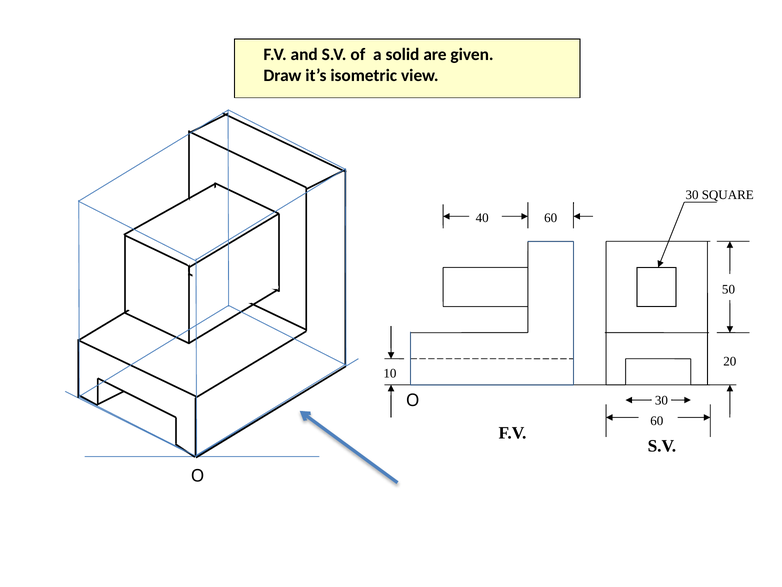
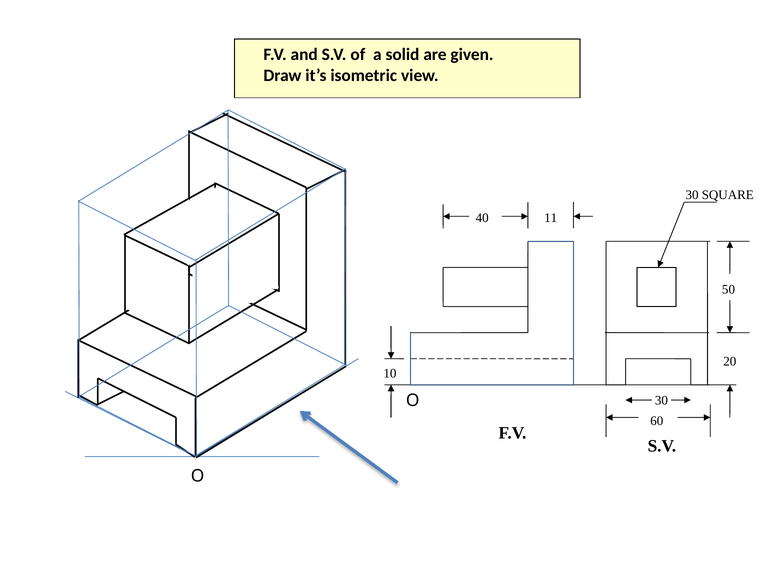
40 60: 60 -> 11
